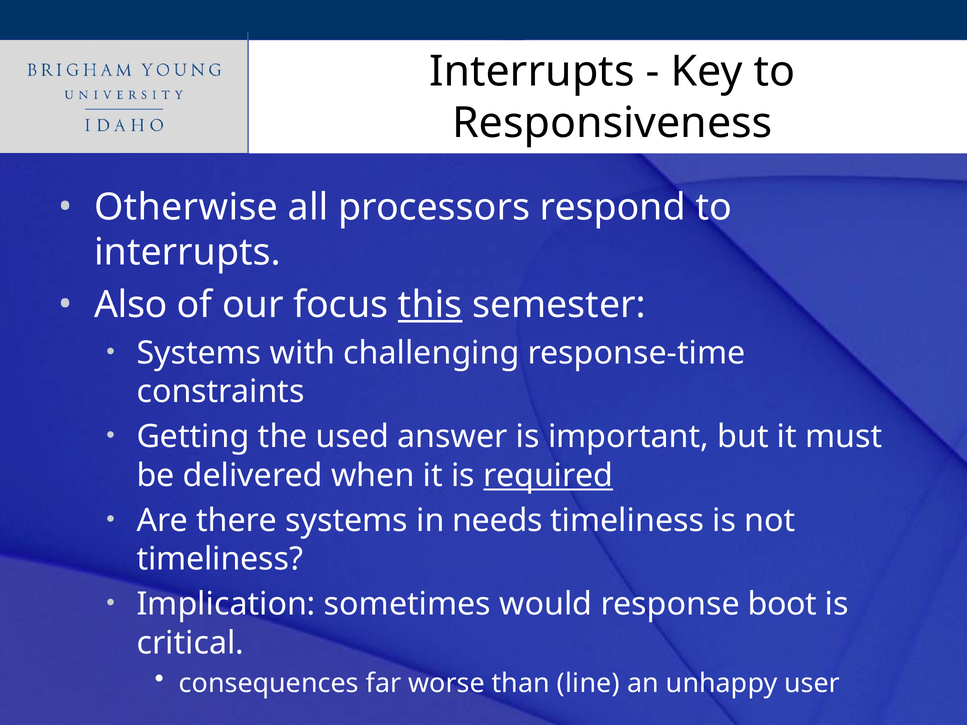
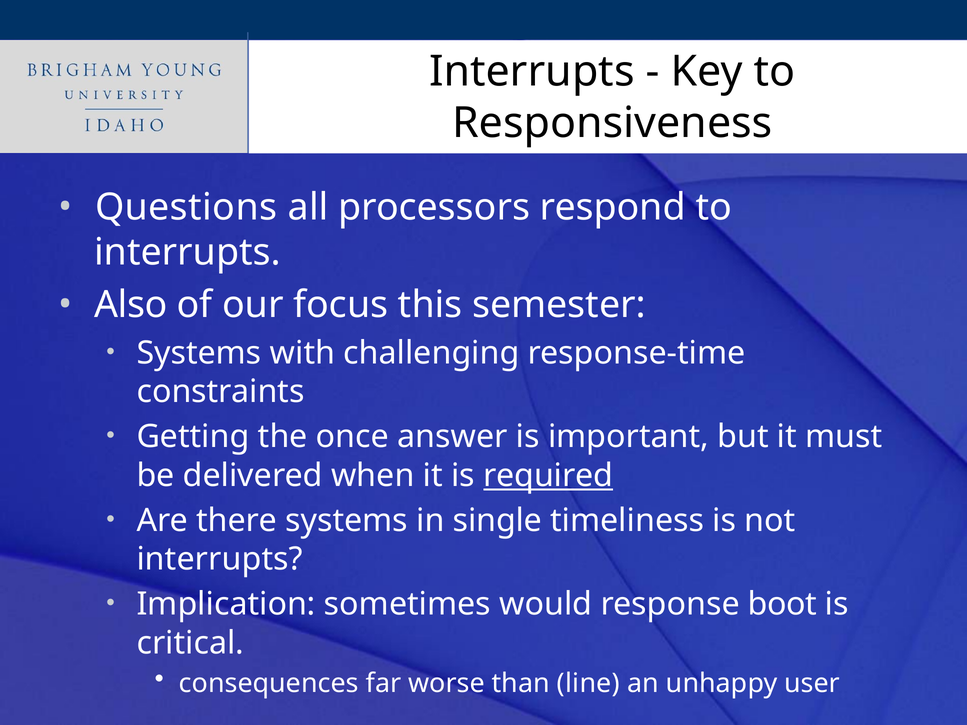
Otherwise: Otherwise -> Questions
this underline: present -> none
used: used -> once
needs: needs -> single
timeliness at (220, 559): timeliness -> interrupts
